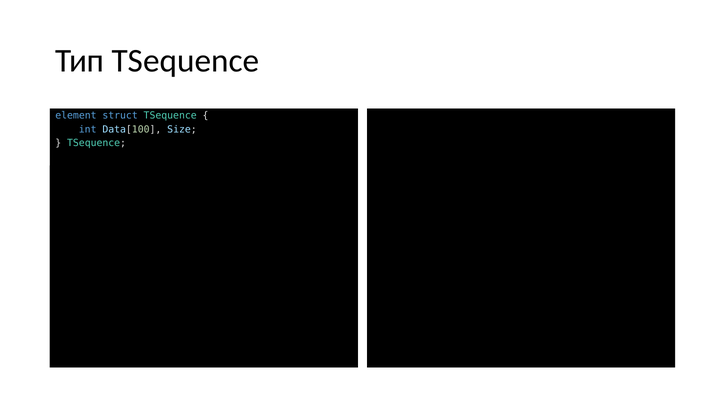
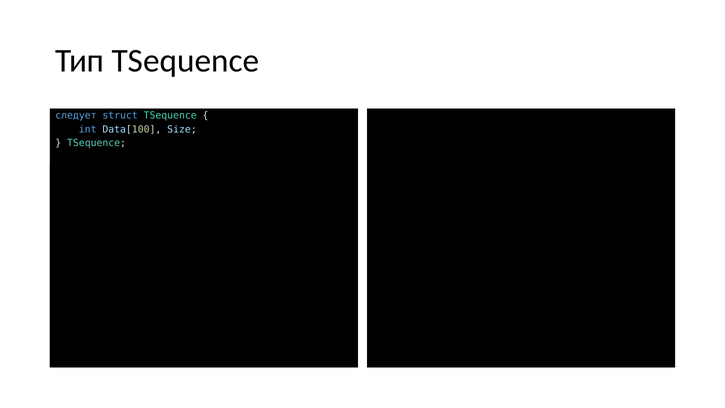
element: element -> следует
